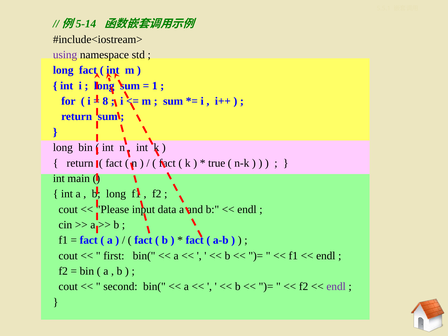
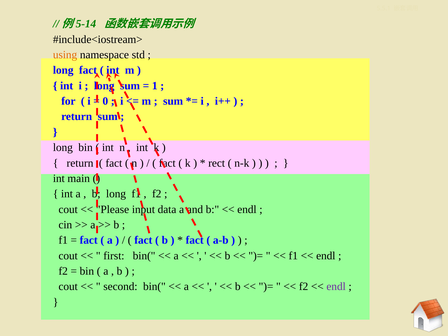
using colour: purple -> orange
8: 8 -> 0
true: true -> rect
